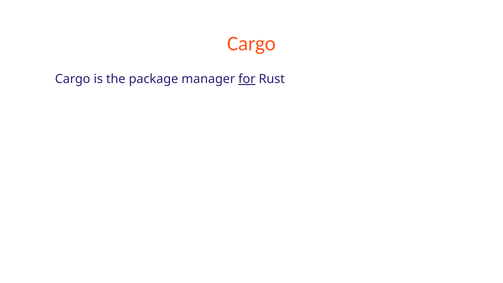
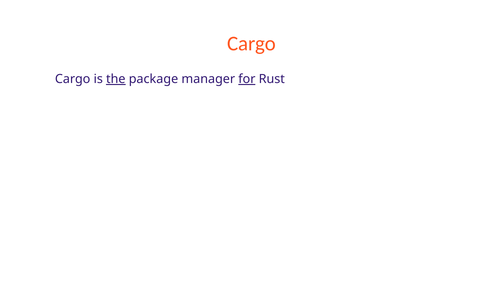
the underline: none -> present
